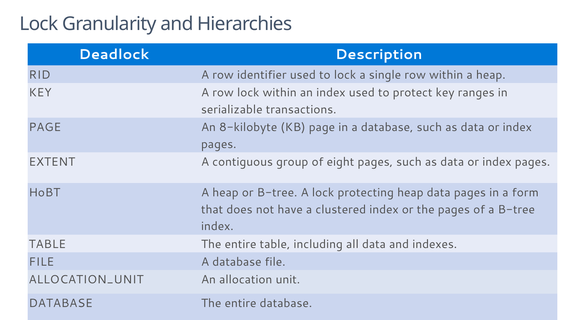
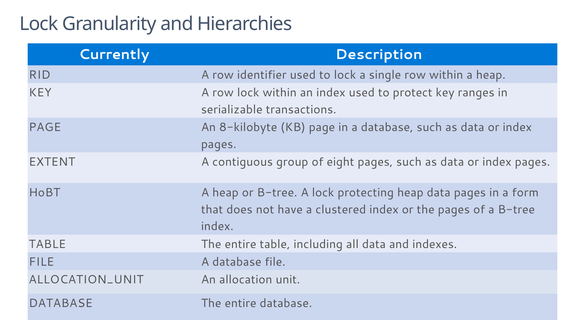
Deadlock: Deadlock -> Currently
